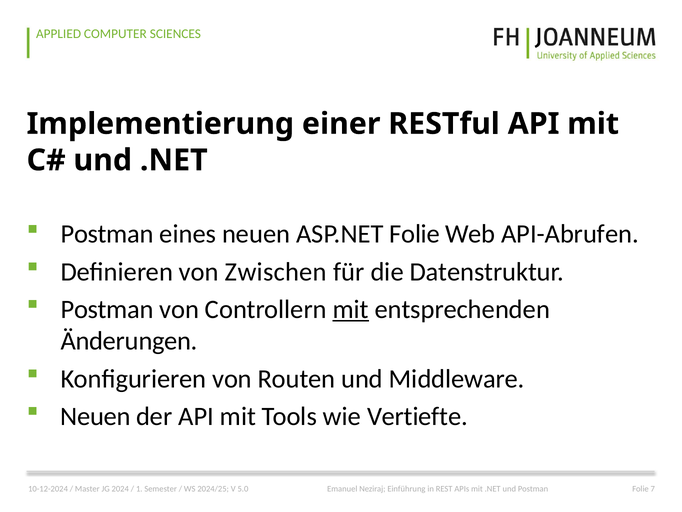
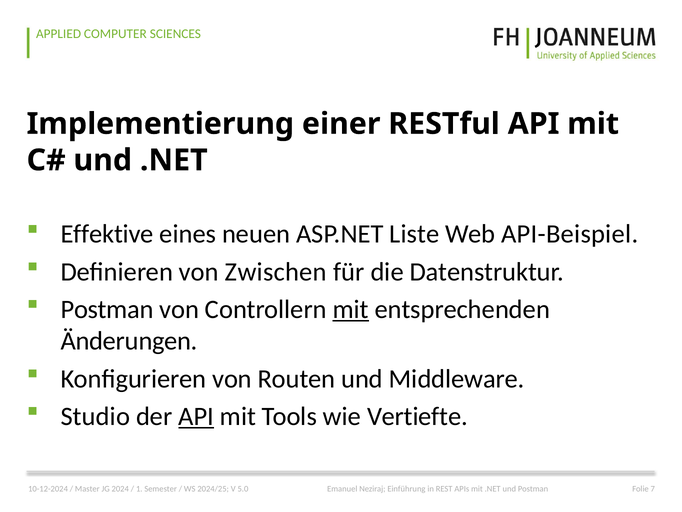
Postman at (107, 234): Postman -> Effektive
ASP.NET Folie: Folie -> Liste
API-Abrufen: API-Abrufen -> API-Beispiel
Neuen at (96, 416): Neuen -> Studio
API at (196, 416) underline: none -> present
